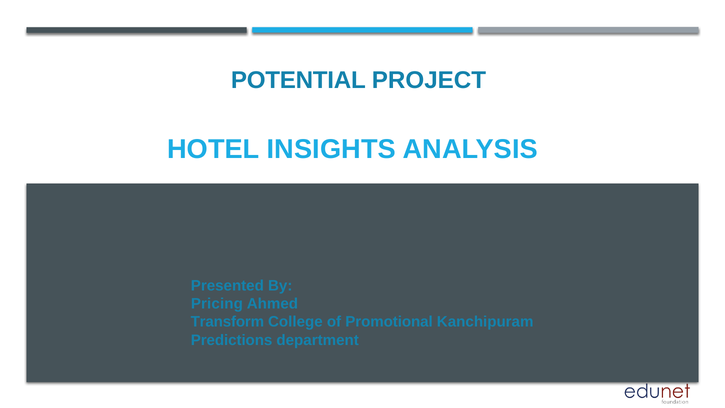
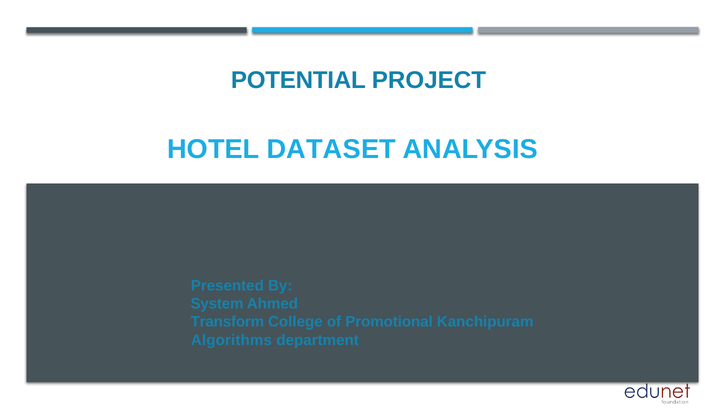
INSIGHTS: INSIGHTS -> DATASET
Pricing: Pricing -> System
Predictions: Predictions -> Algorithms
